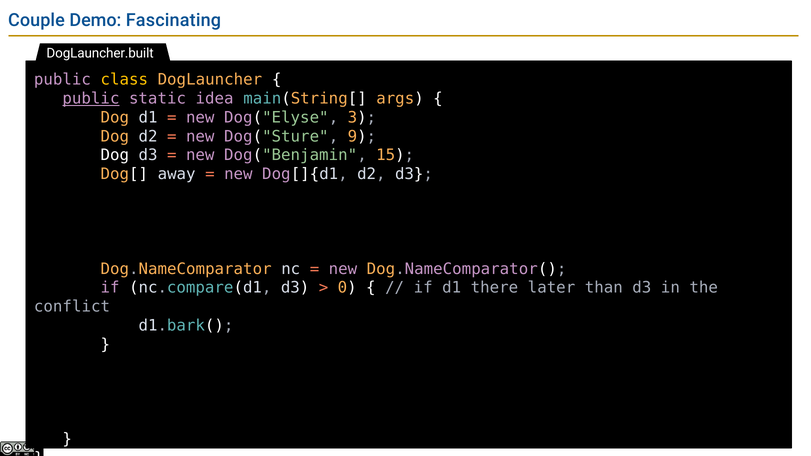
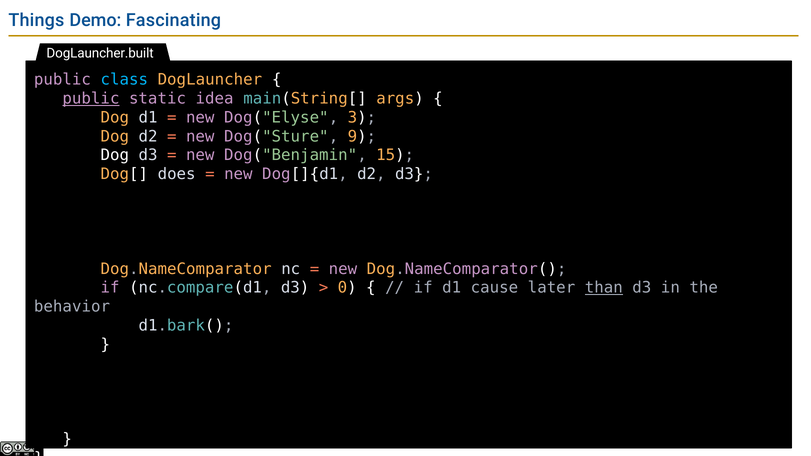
Couple: Couple -> Things
class colour: yellow -> light blue
away: away -> does
there: there -> cause
than underline: none -> present
conflict: conflict -> behavior
